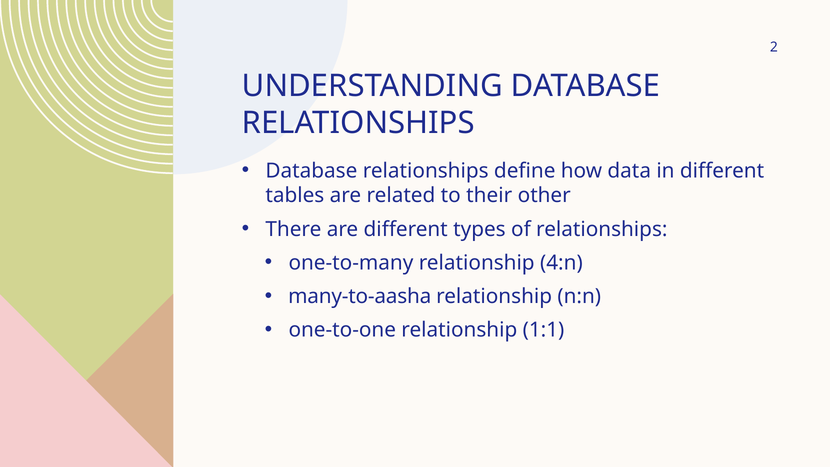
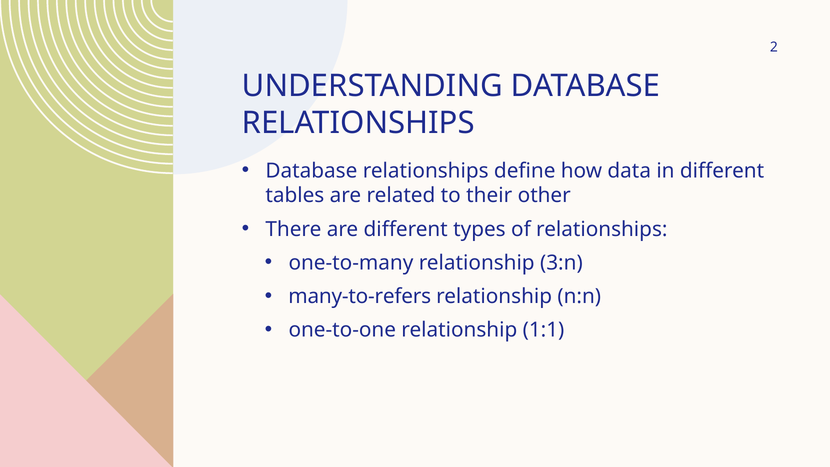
4:n: 4:n -> 3:n
many-to-aasha: many-to-aasha -> many-to-refers
